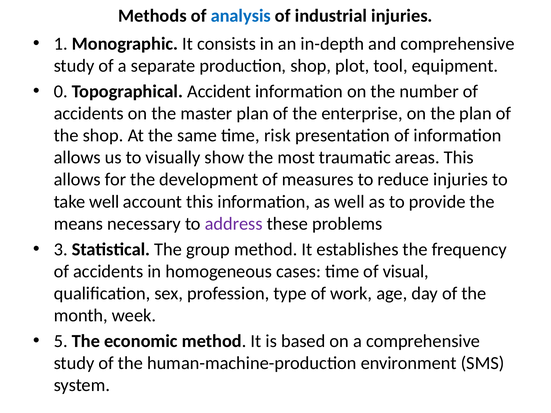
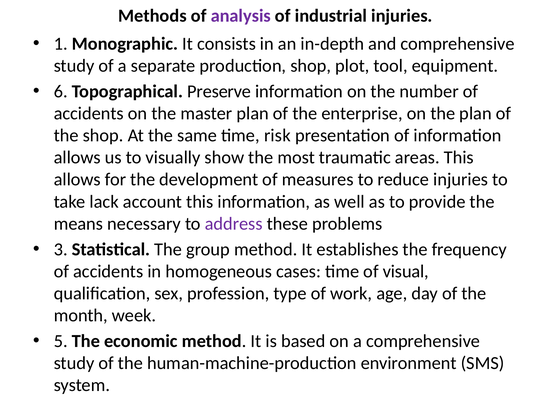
analysis colour: blue -> purple
0: 0 -> 6
Accident: Accident -> Preserve
take well: well -> lack
